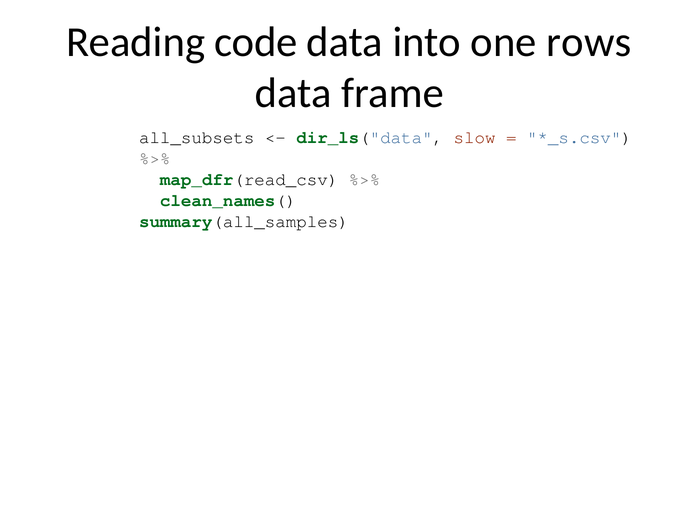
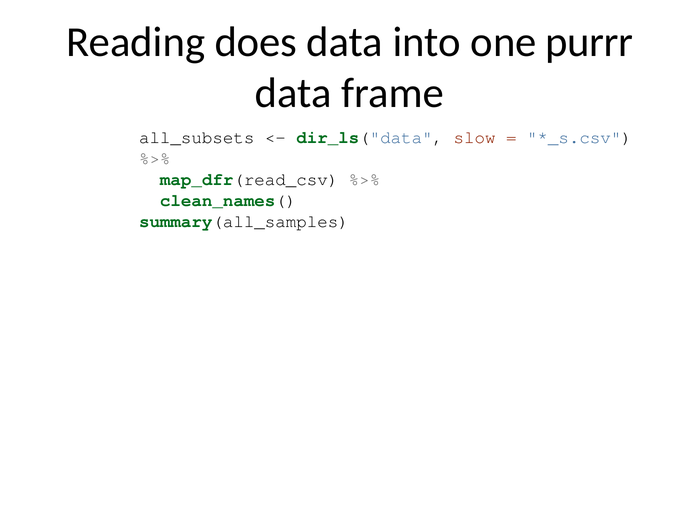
code: code -> does
rows: rows -> purrr
